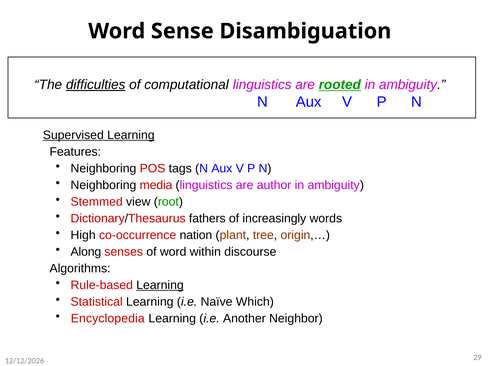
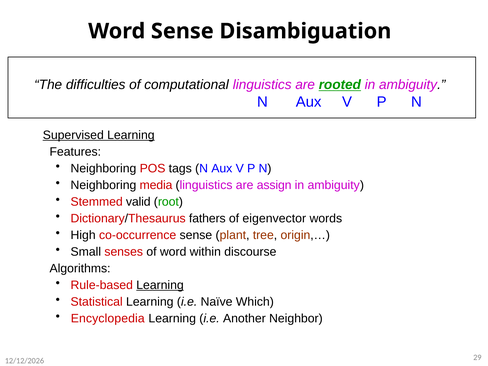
difficulties underline: present -> none
author: author -> assign
view: view -> valid
increasingly: increasingly -> eigenvector
co-occurrence nation: nation -> sense
Along: Along -> Small
